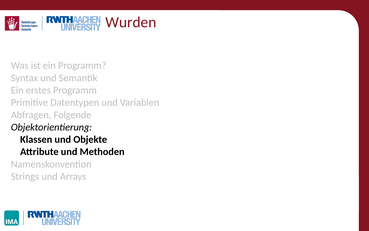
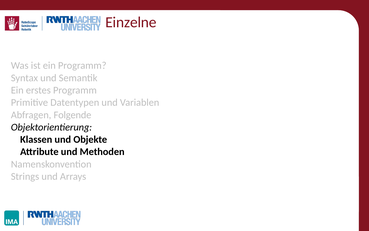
Wurden: Wurden -> Einzelne
